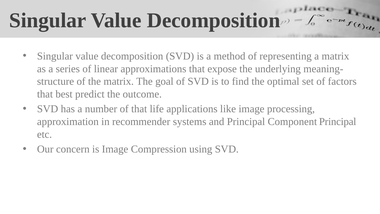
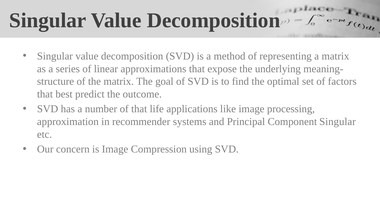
Component Principal: Principal -> Singular
